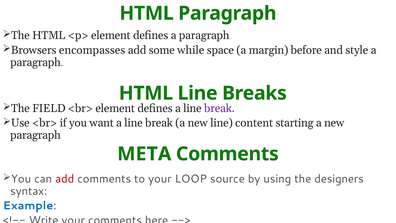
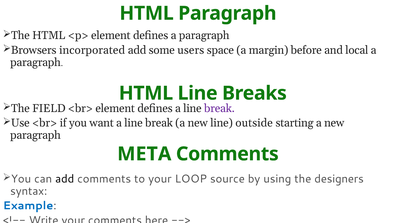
encompasses: encompasses -> incorporated
while: while -> users
style: style -> local
content: content -> outside
add at (65, 179) colour: red -> black
